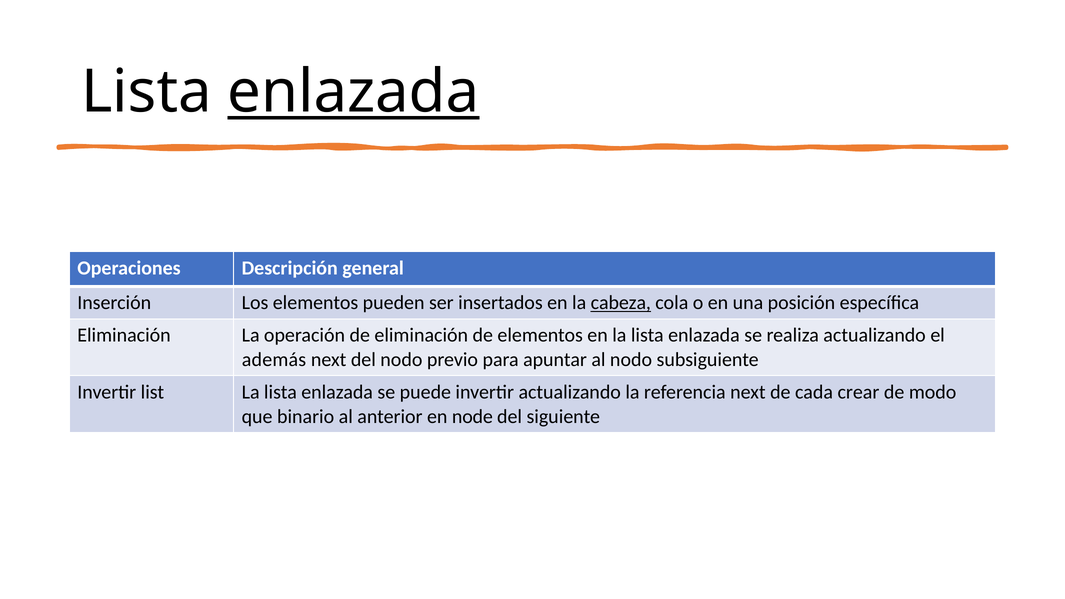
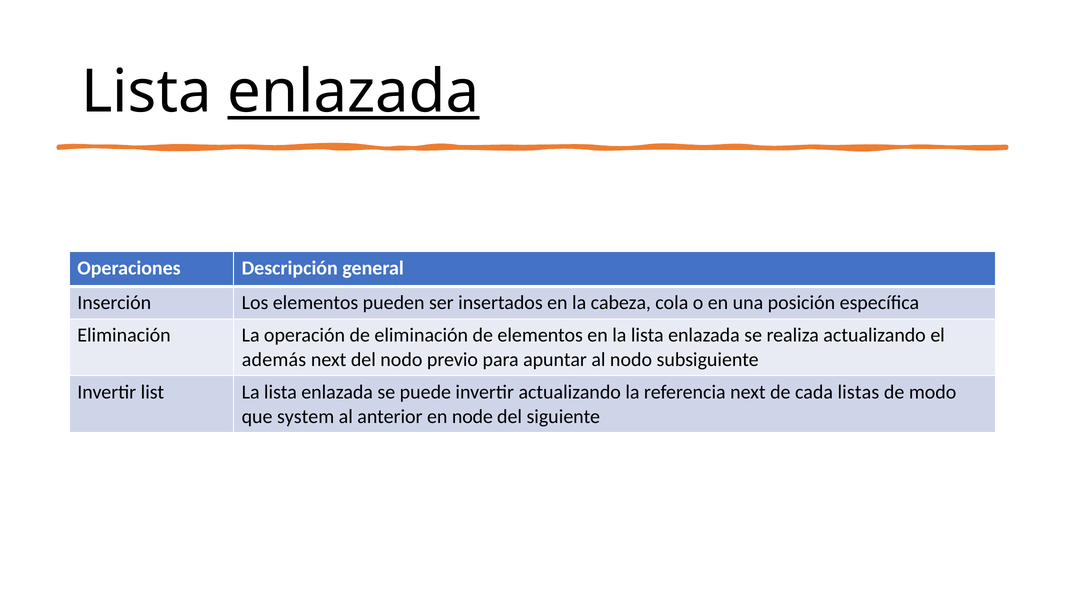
cabeza underline: present -> none
crear: crear -> listas
binario: binario -> system
